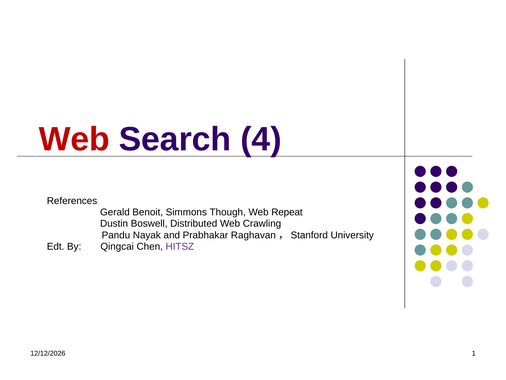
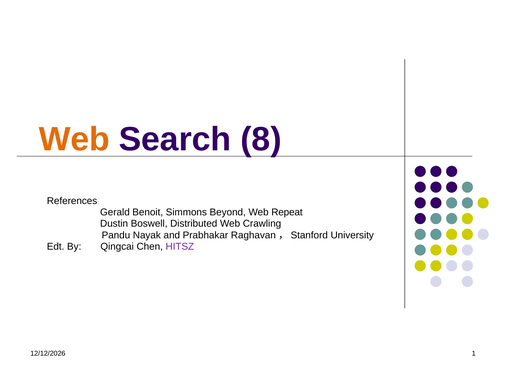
Web at (74, 139) colour: red -> orange
4: 4 -> 8
Though: Though -> Beyond
